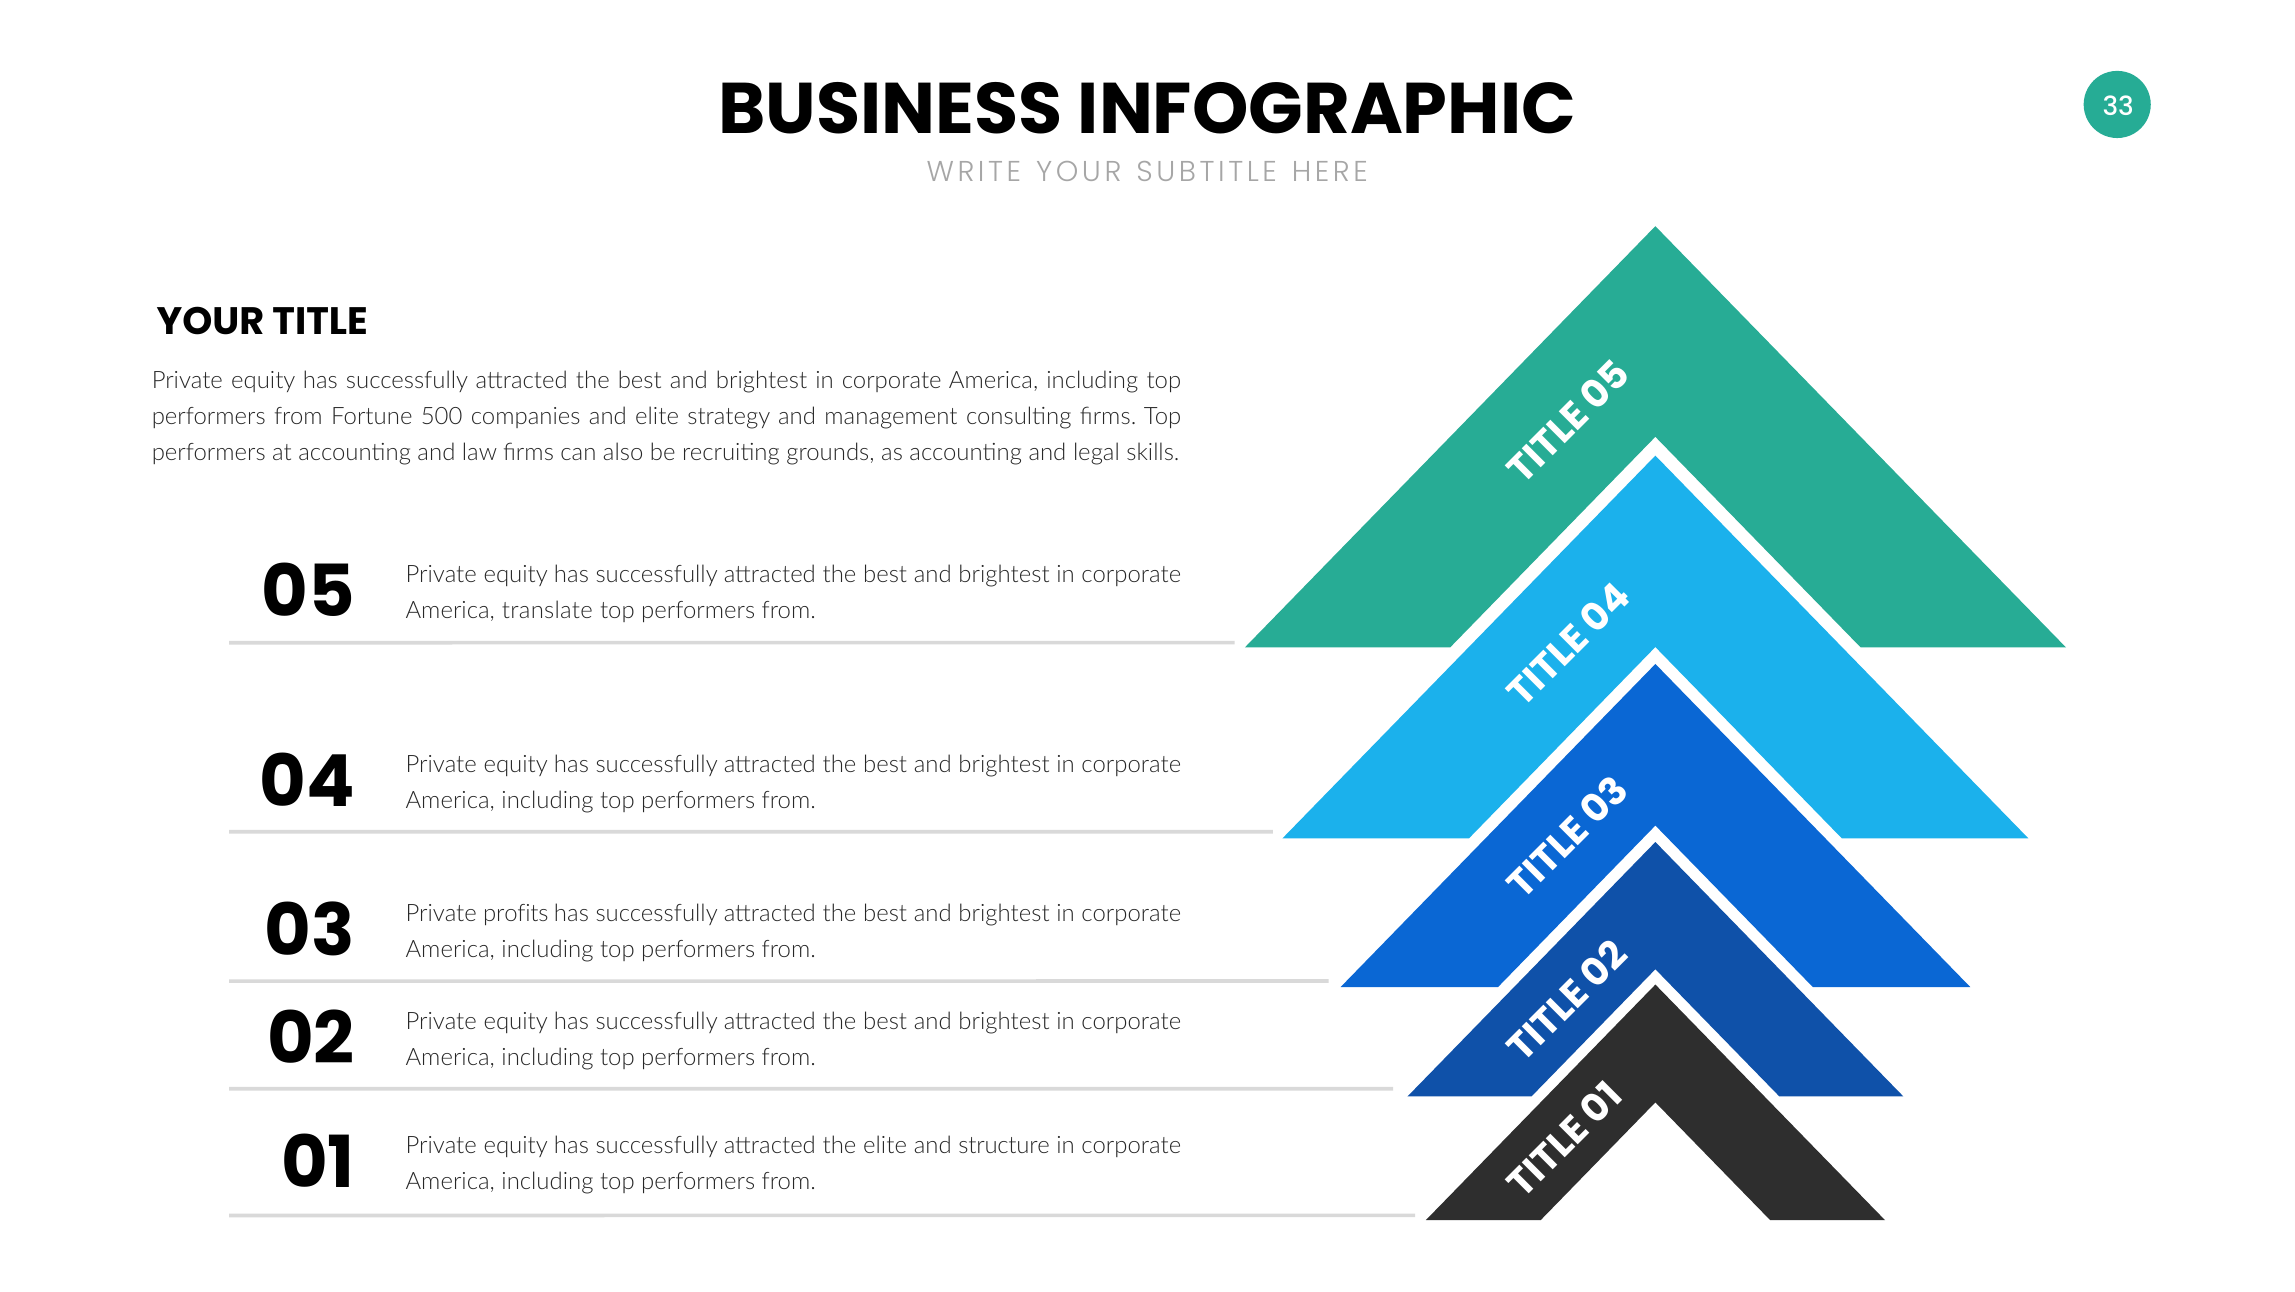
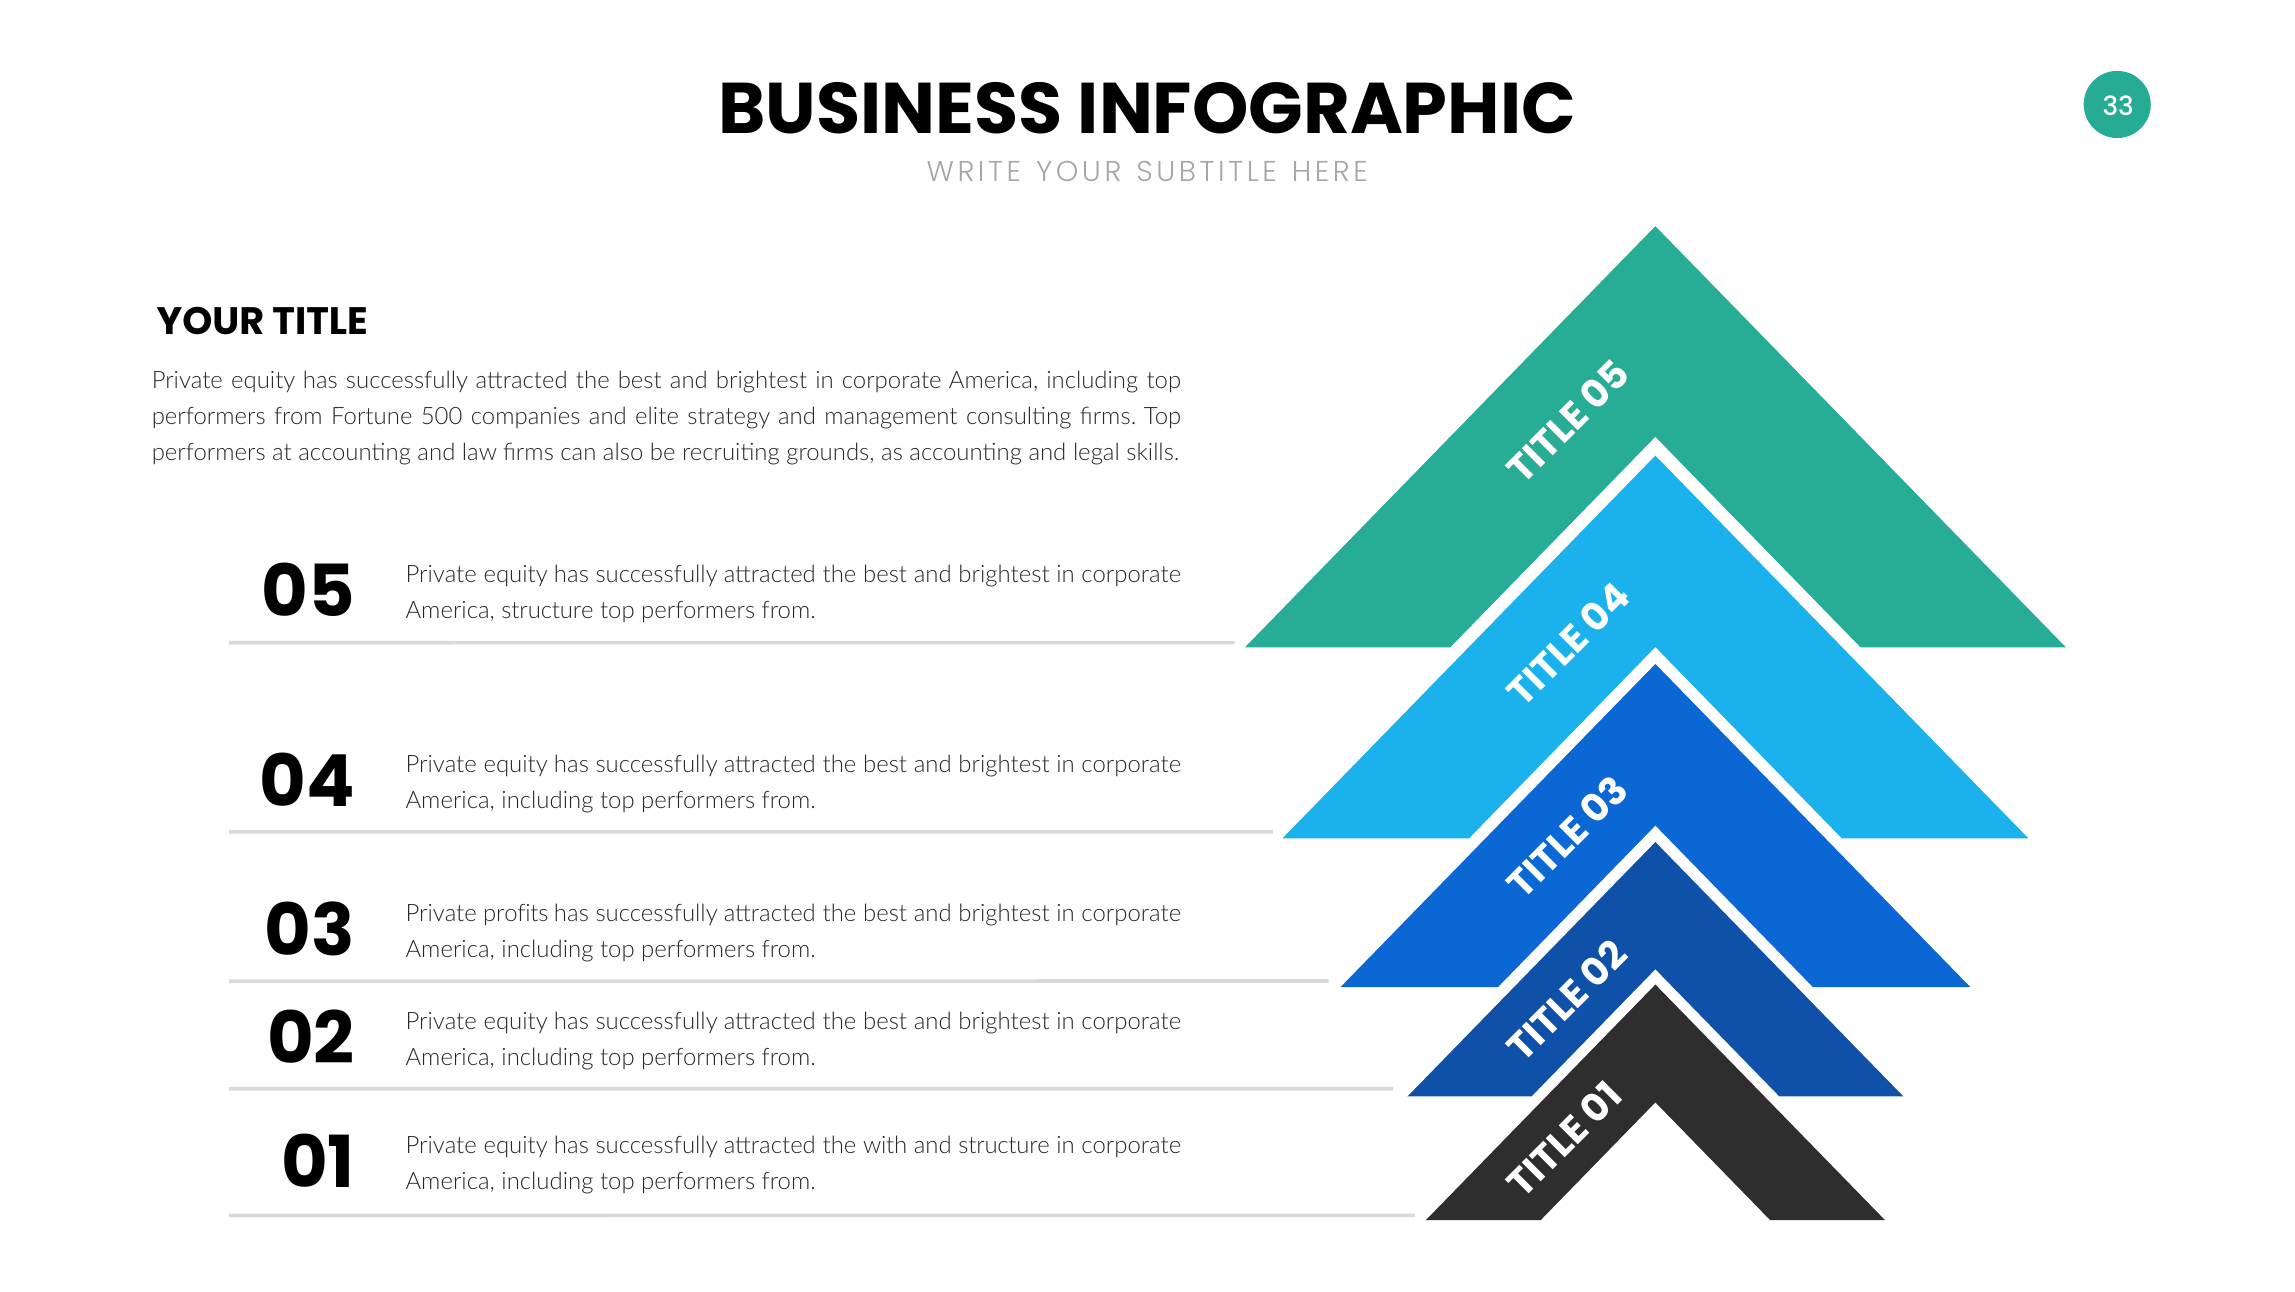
America translate: translate -> structure
the elite: elite -> with
